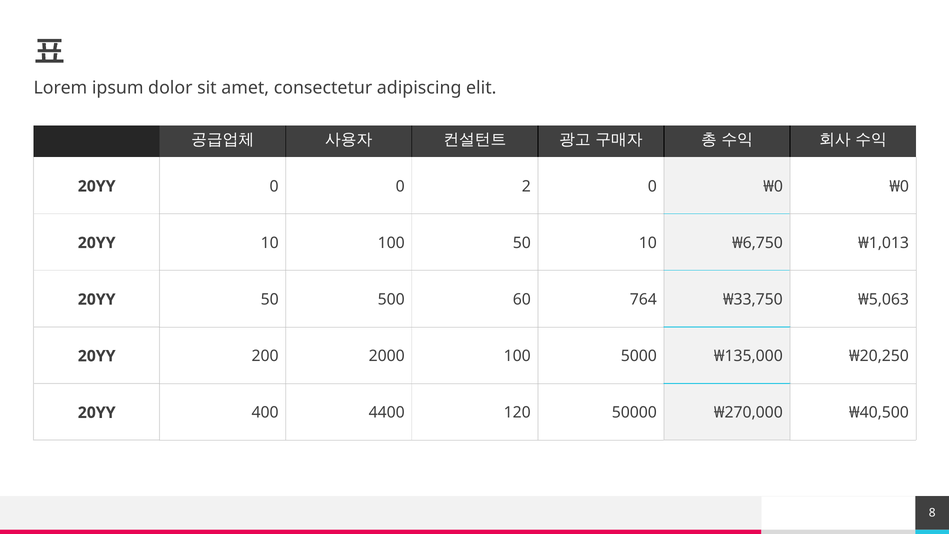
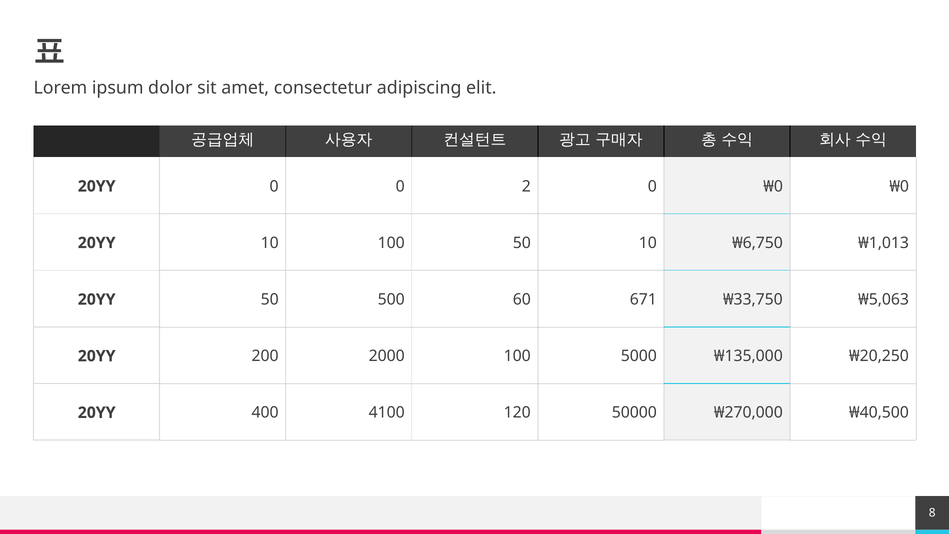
764: 764 -> 671
4400: 4400 -> 4100
